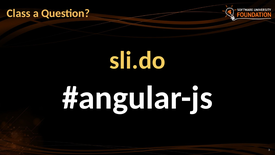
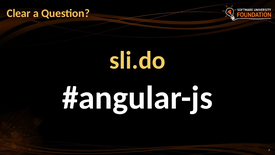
Class: Class -> Clear
